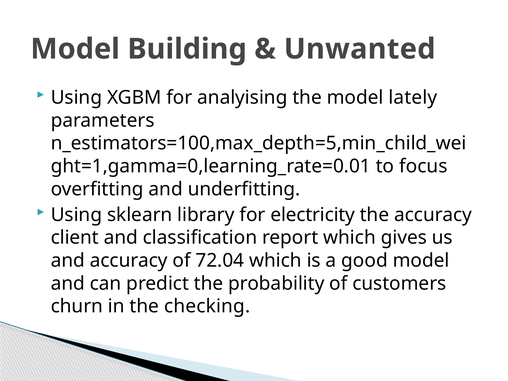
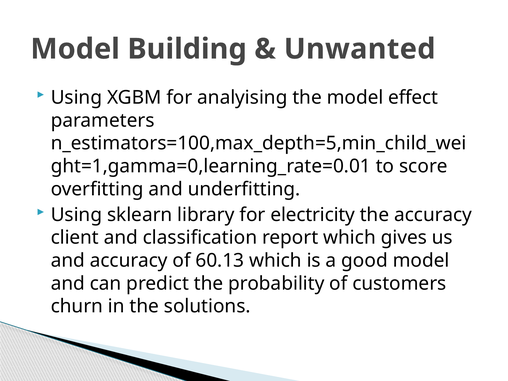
lately: lately -> effect
focus: focus -> score
72.04: 72.04 -> 60.13
checking: checking -> solutions
